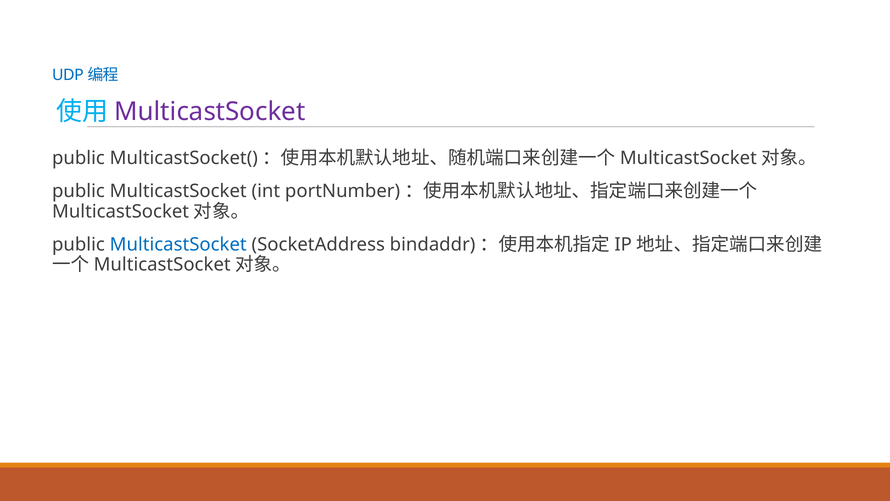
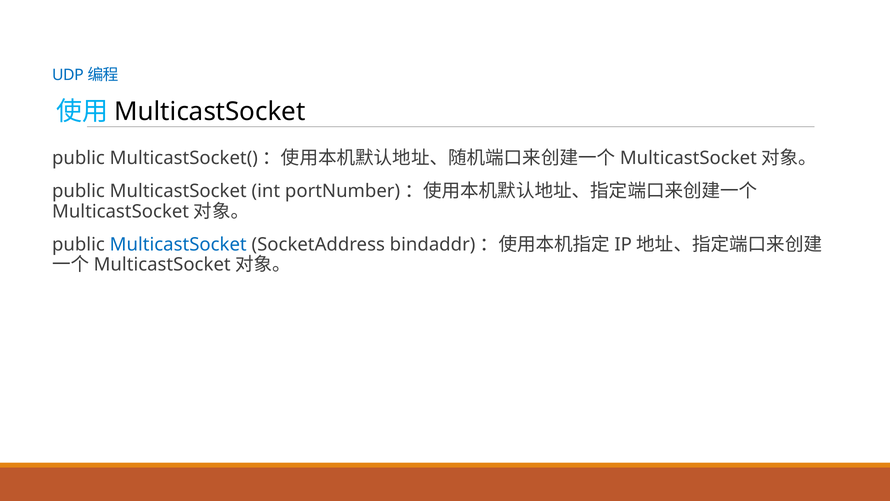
MulticastSocket at (210, 112) colour: purple -> black
